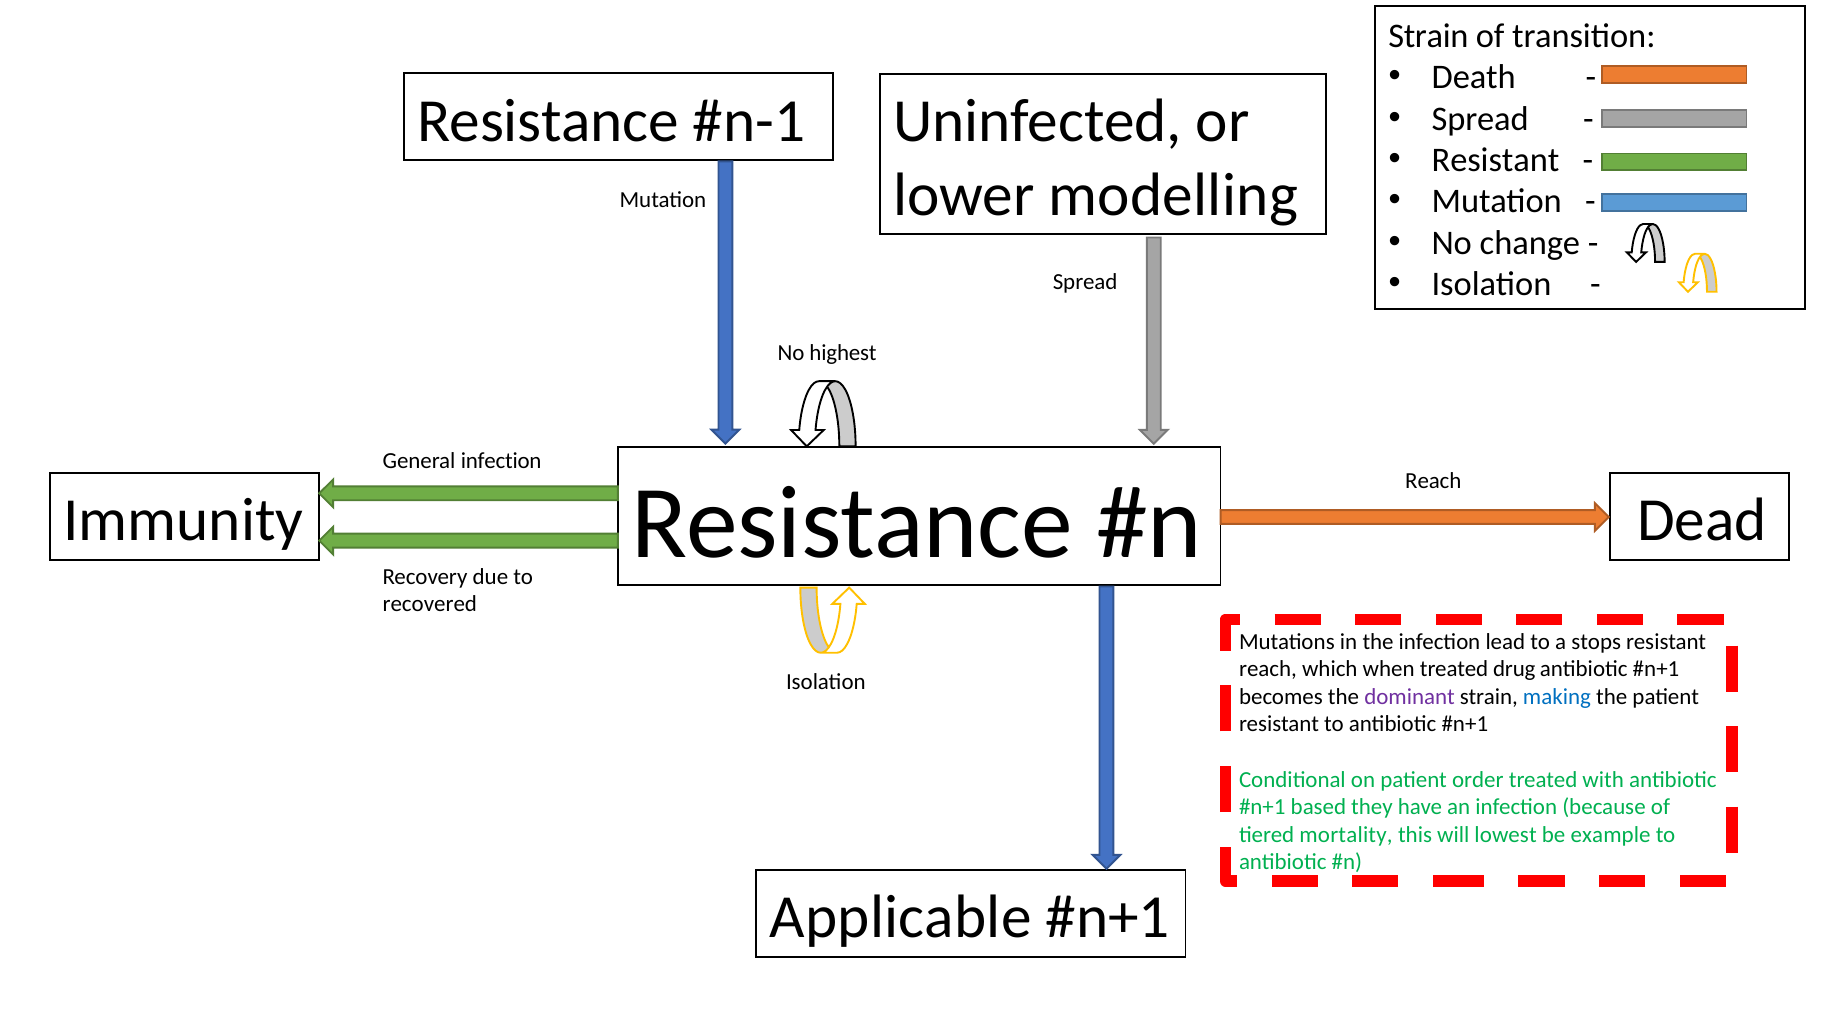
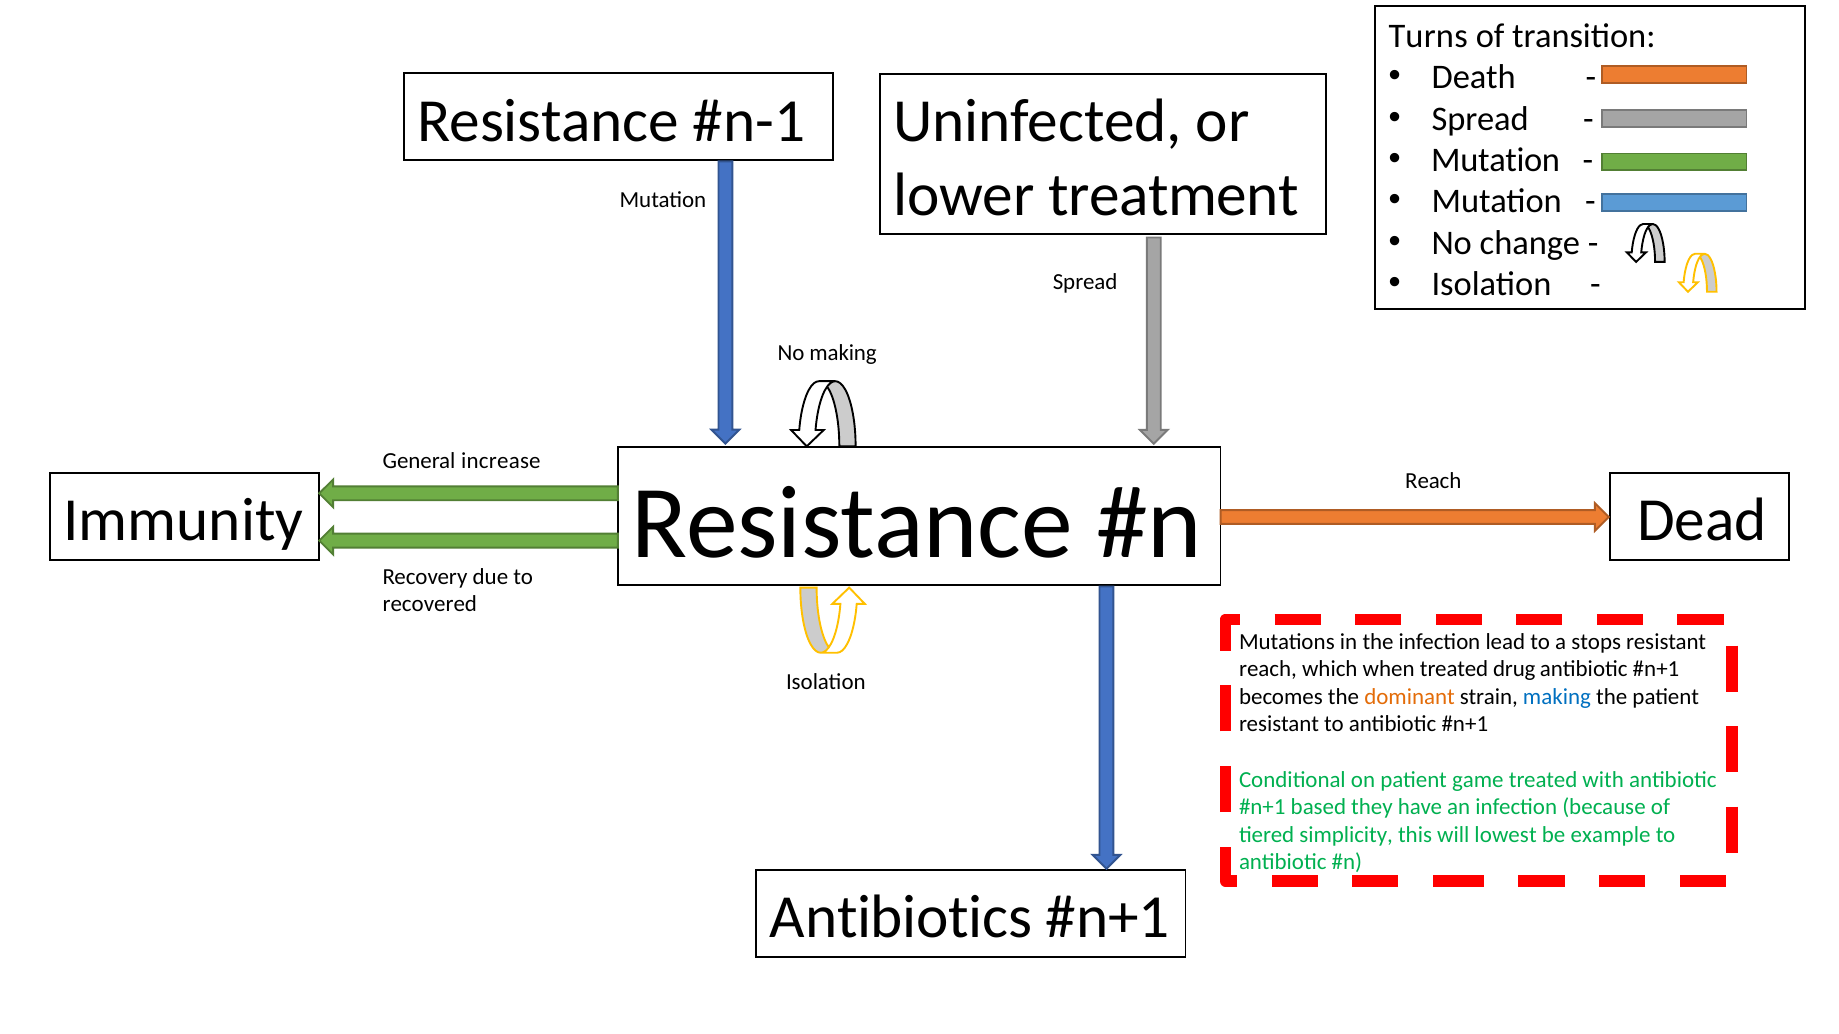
Strain at (1428, 36): Strain -> Turns
Resistant at (1496, 160): Resistant -> Mutation
modelling: modelling -> treatment
No highest: highest -> making
General infection: infection -> increase
dominant colour: purple -> orange
order: order -> game
mortality: mortality -> simplicity
Applicable: Applicable -> Antibiotics
